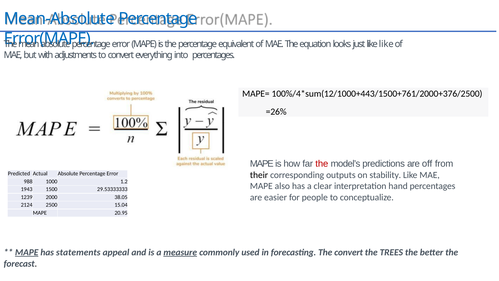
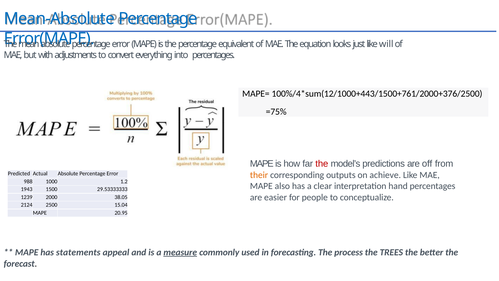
like like: like -> will
=26%: =26% -> =75%
their colour: black -> orange
stability: stability -> achieve
MAPE at (27, 252) underline: present -> none
The convert: convert -> process
